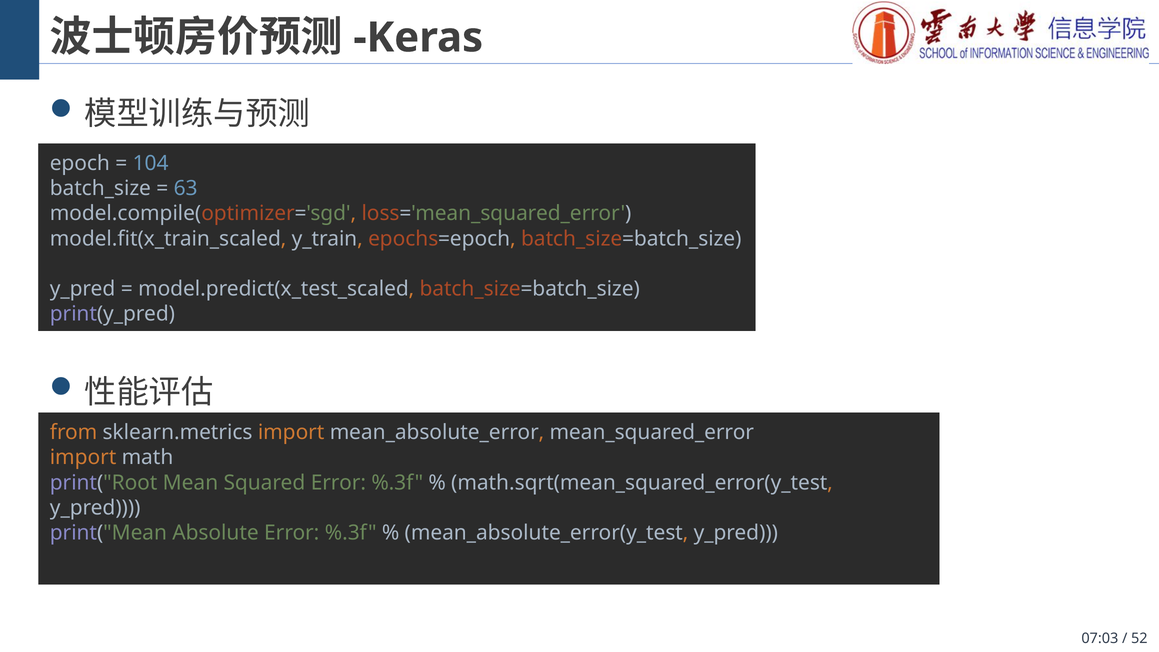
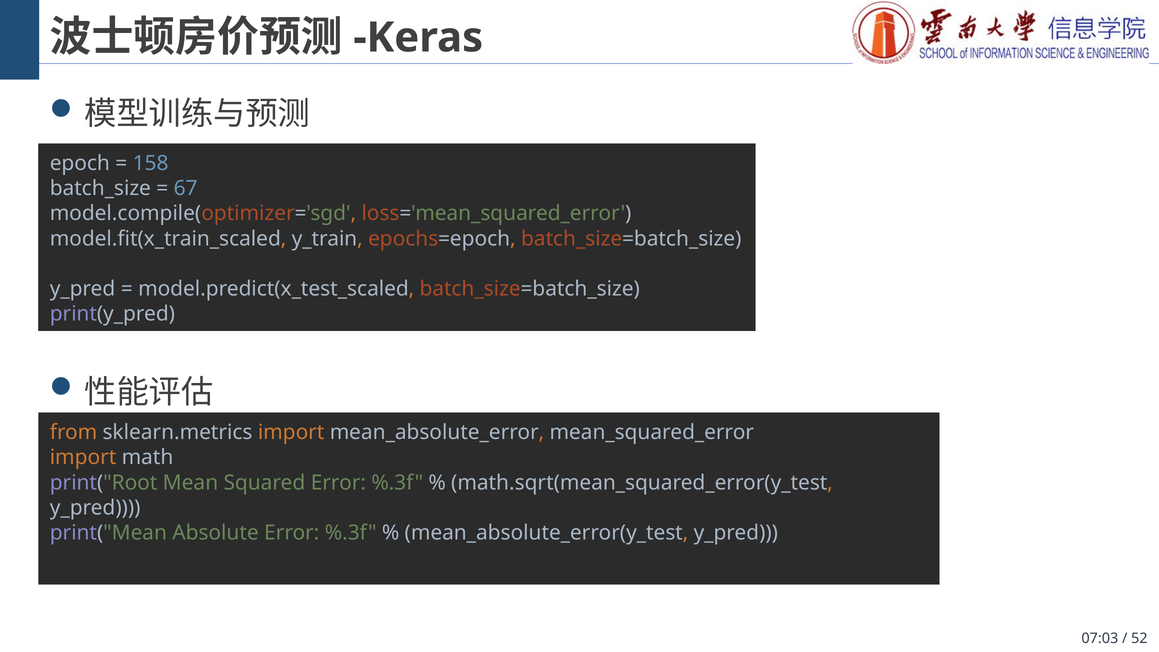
104: 104 -> 158
63: 63 -> 67
